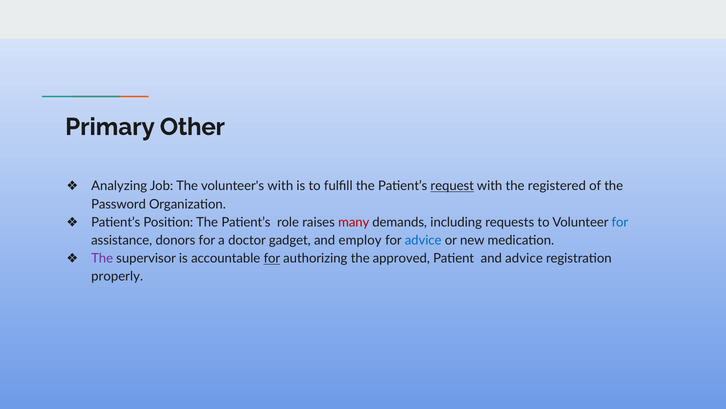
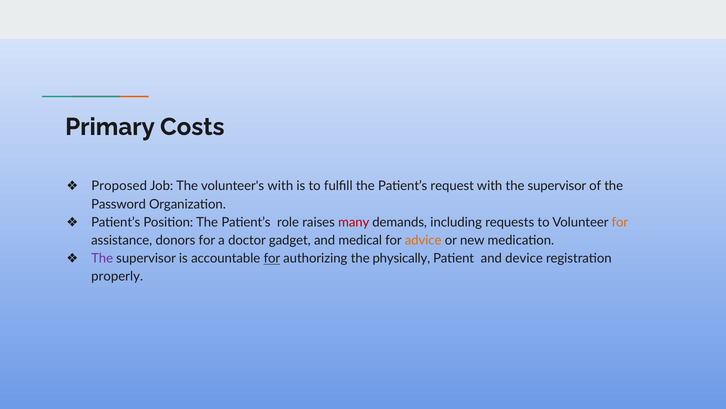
Other: Other -> Costs
Analyzing: Analyzing -> Proposed
request underline: present -> none
with the registered: registered -> supervisor
for at (620, 222) colour: blue -> orange
employ: employ -> medical
advice at (423, 240) colour: blue -> orange
approved: approved -> physically
and advice: advice -> device
